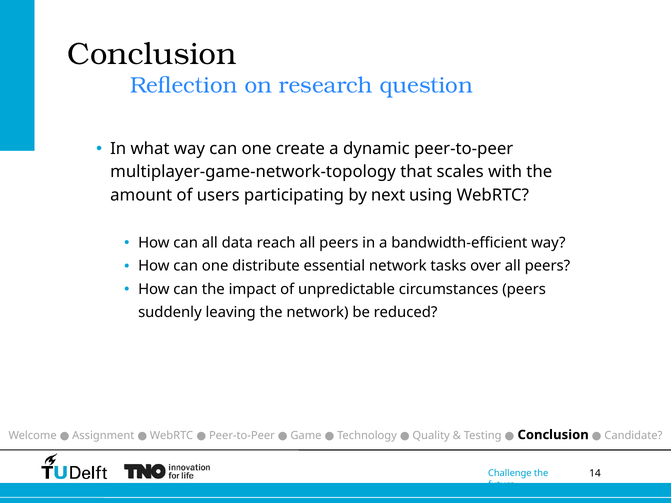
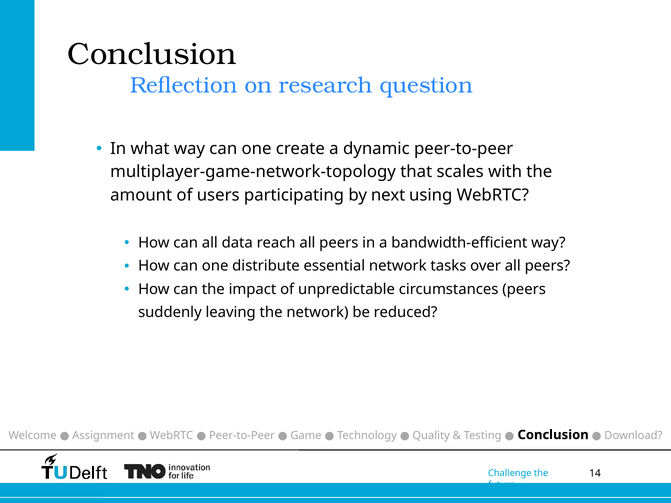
Candidate: Candidate -> Download
